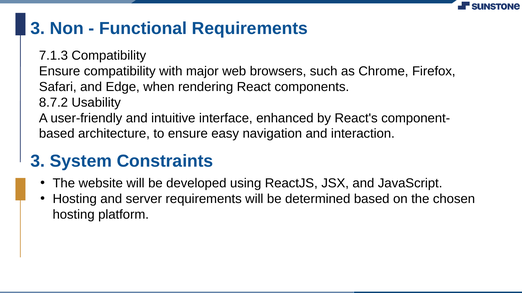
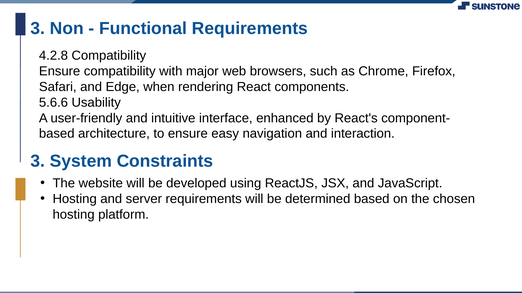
7.1.3: 7.1.3 -> 4.2.8
8.7.2: 8.7.2 -> 5.6.6
